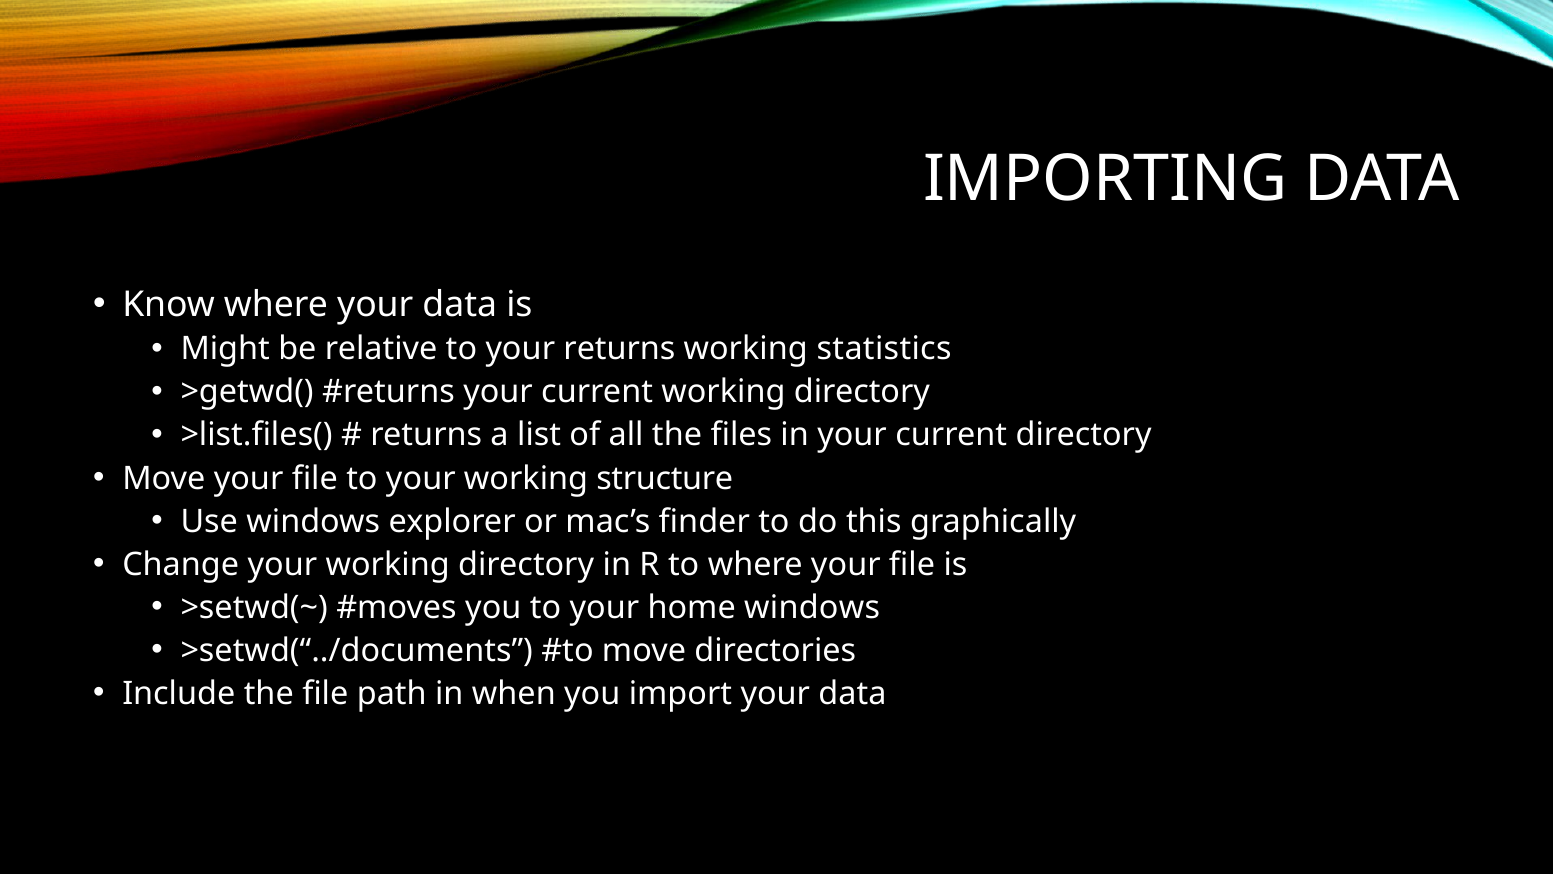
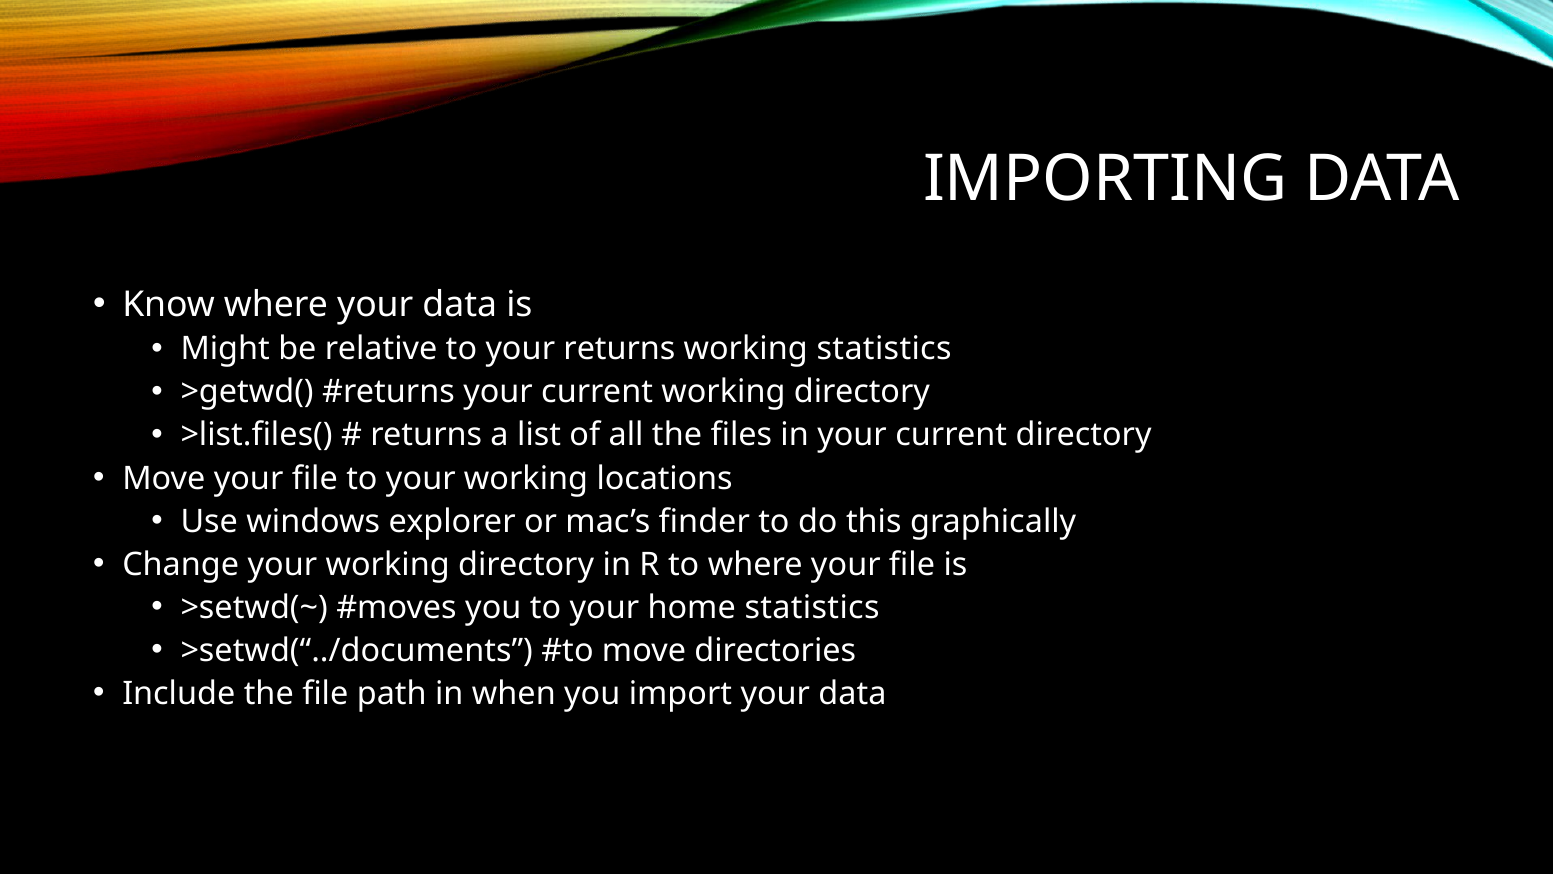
structure: structure -> locations
home windows: windows -> statistics
